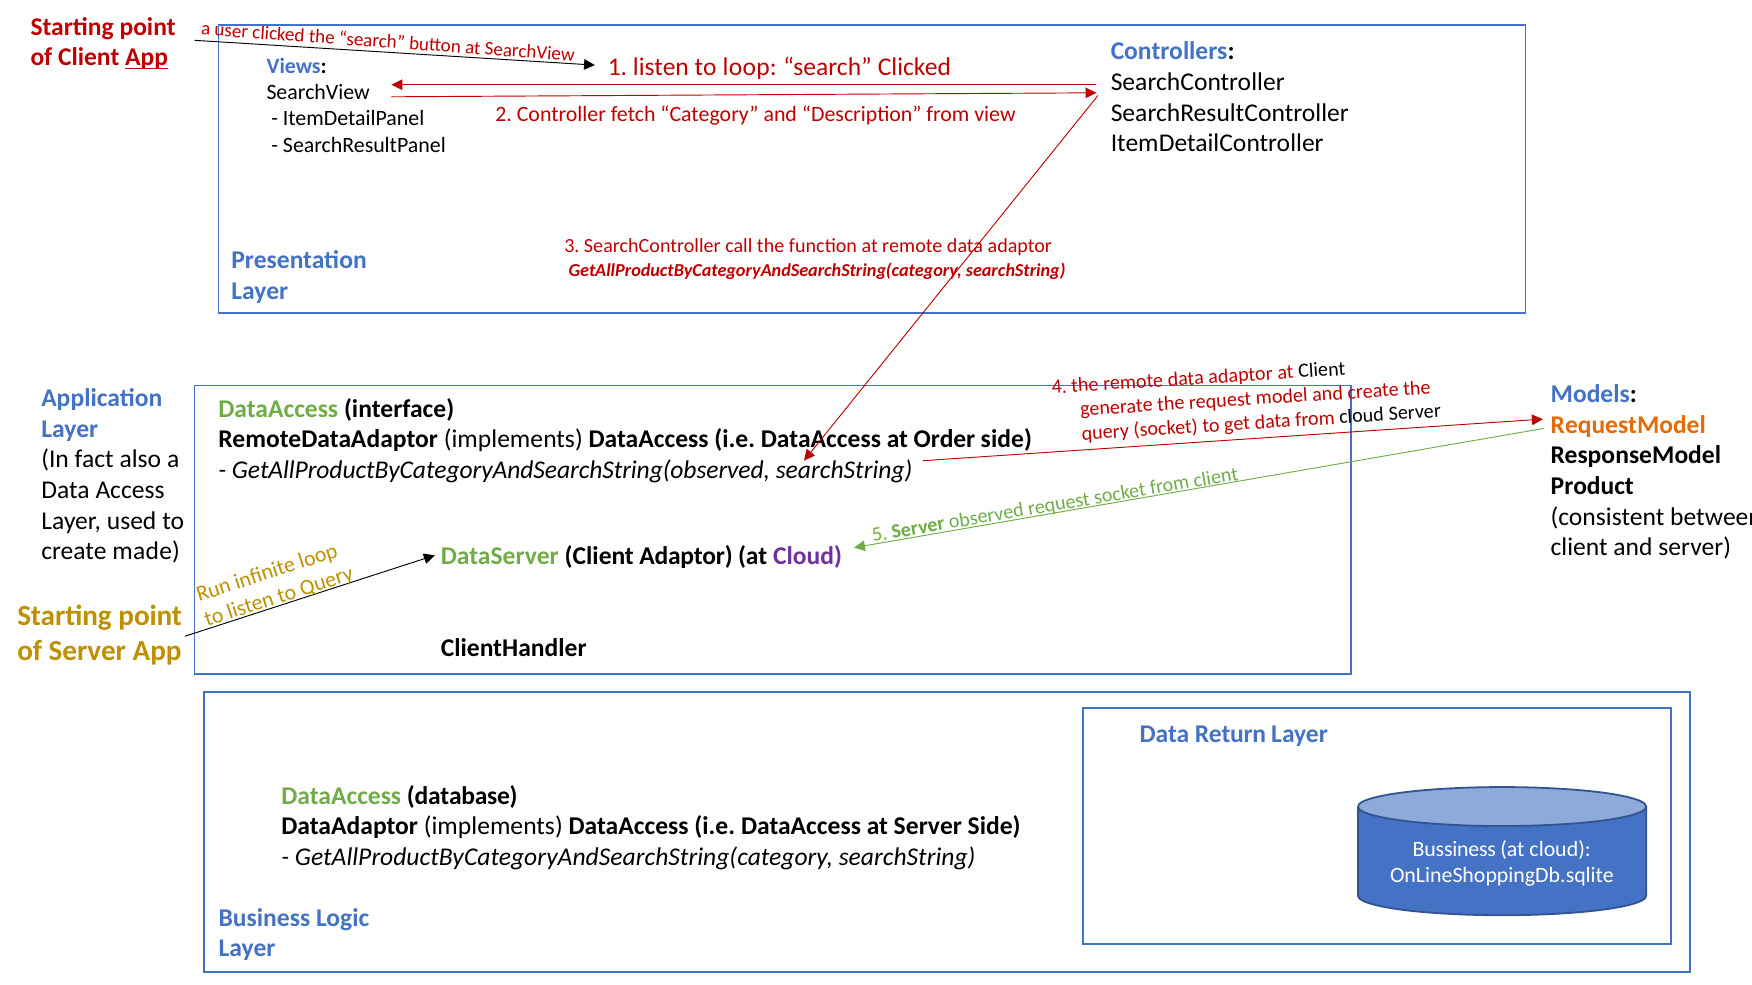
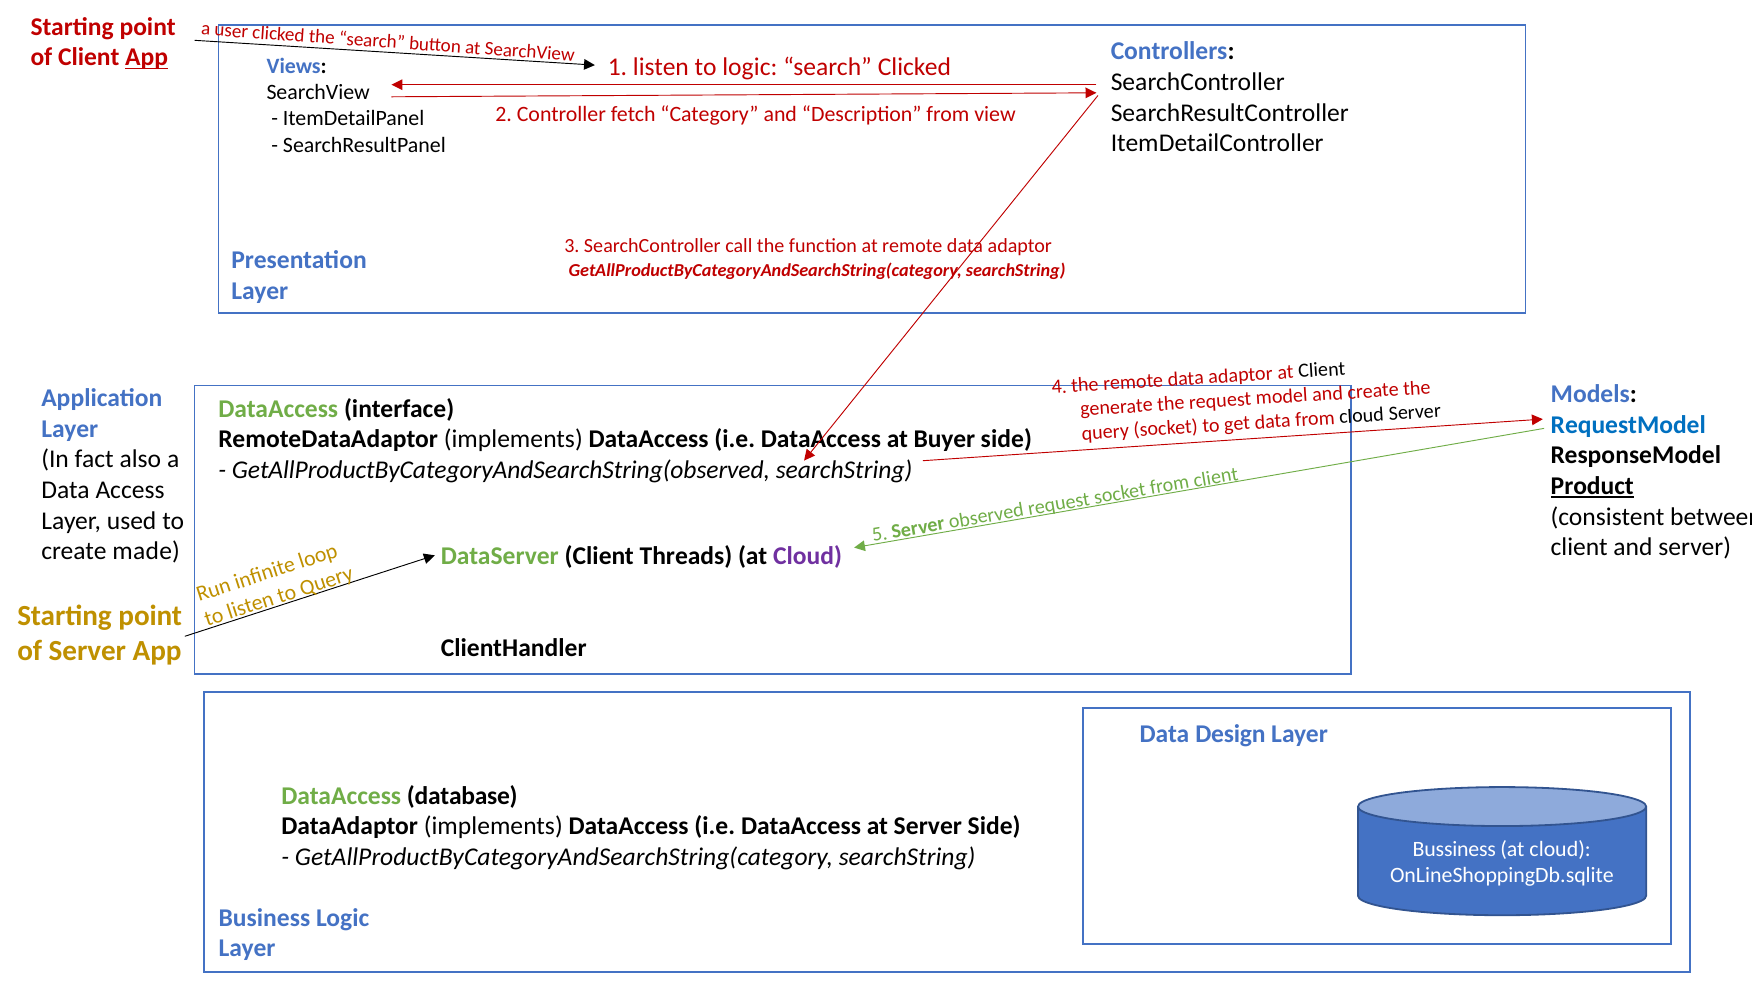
to loop: loop -> logic
RequestModel colour: orange -> blue
Order: Order -> Buyer
Product underline: none -> present
Client Adaptor: Adaptor -> Threads
Return: Return -> Design
